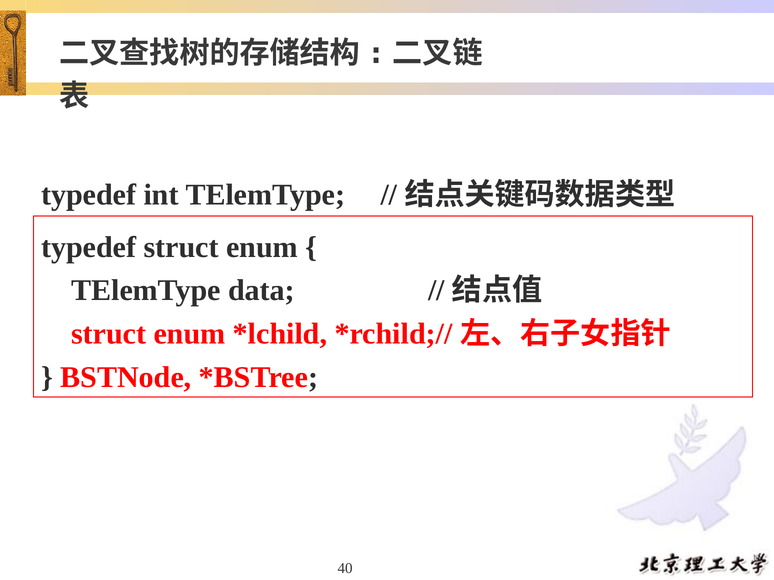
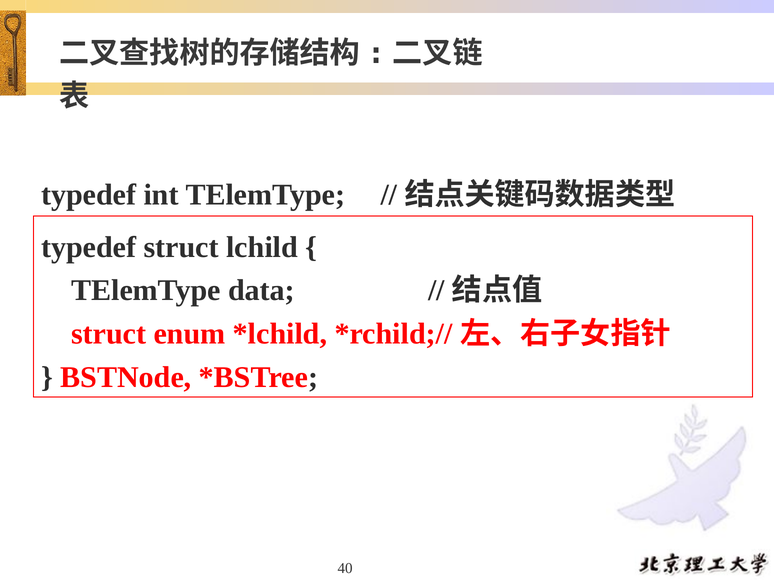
typedef struct enum: enum -> lchild
